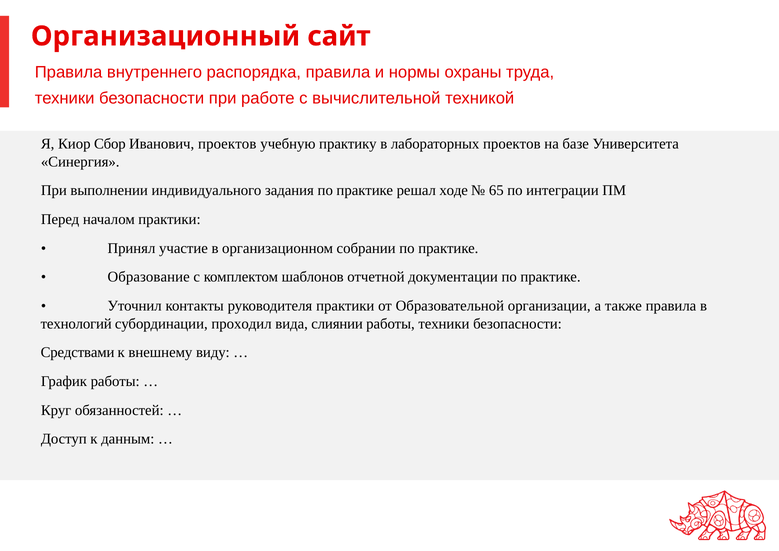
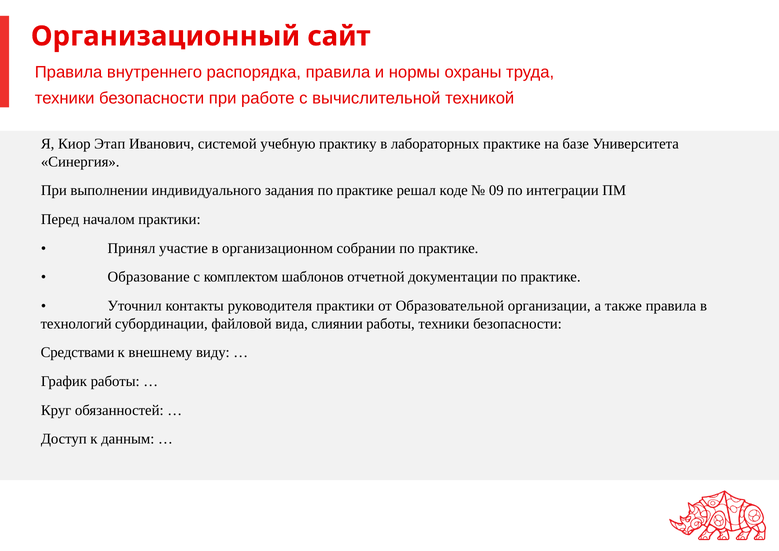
Сбор: Сбор -> Этап
Иванович проектов: проектов -> системой
лабораторных проектов: проектов -> практике
ходе: ходе -> коде
65: 65 -> 09
проходил: проходил -> файловой
